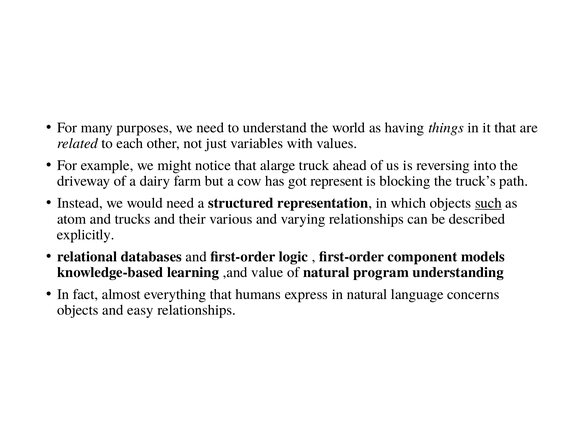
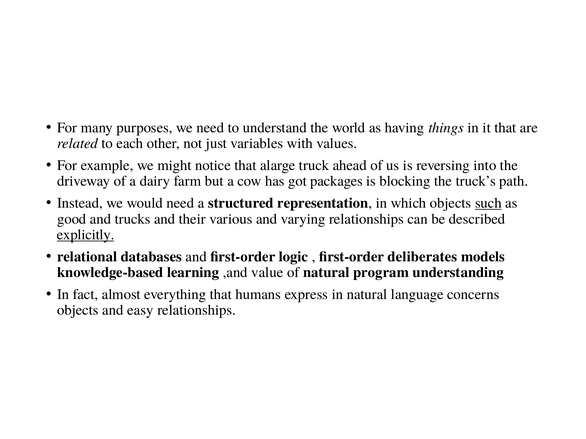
represent: represent -> packages
atom: atom -> good
explicitly underline: none -> present
component: component -> deliberates
